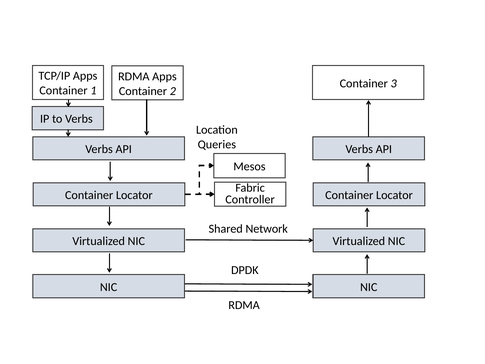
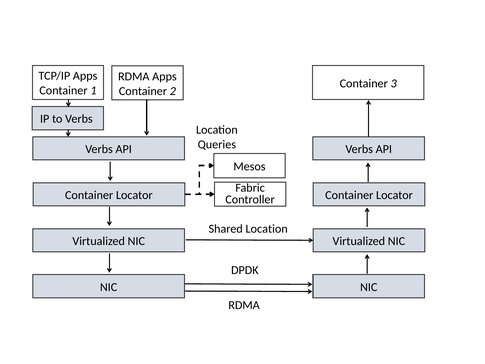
Shared Network: Network -> Location
